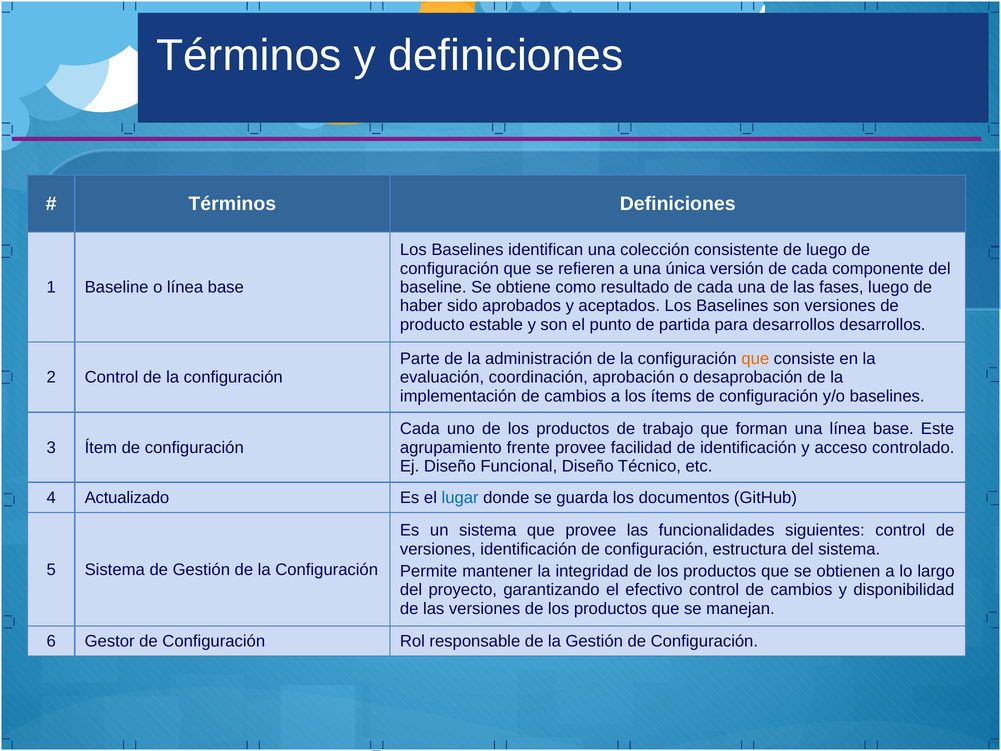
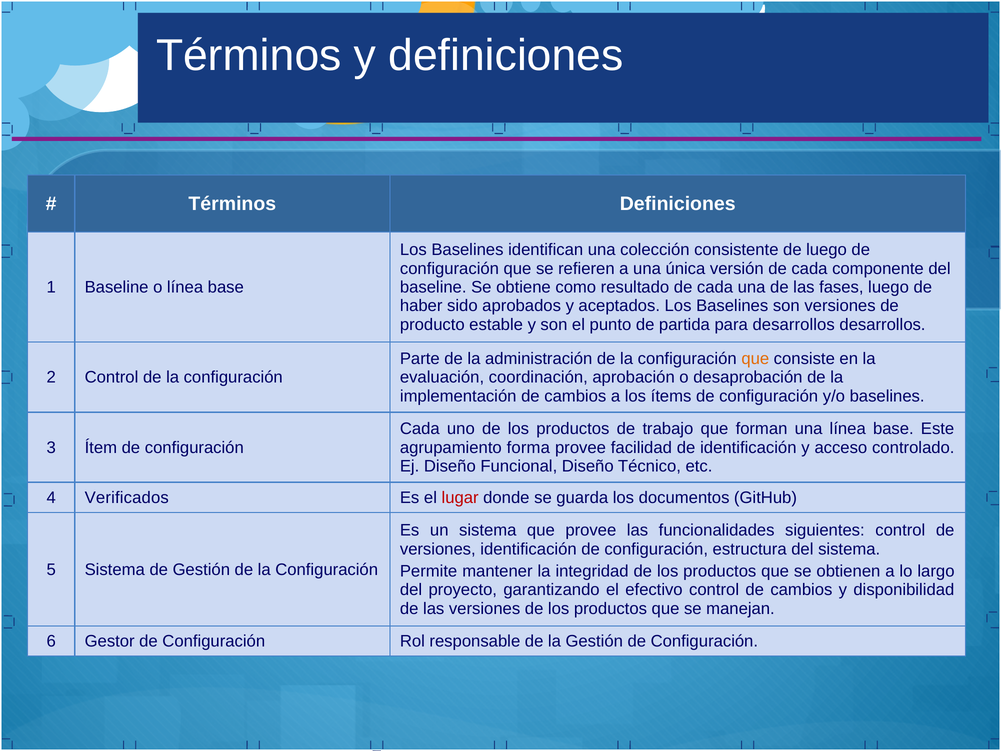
frente: frente -> forma
Actualizado: Actualizado -> Verificados
lugar colour: blue -> red
